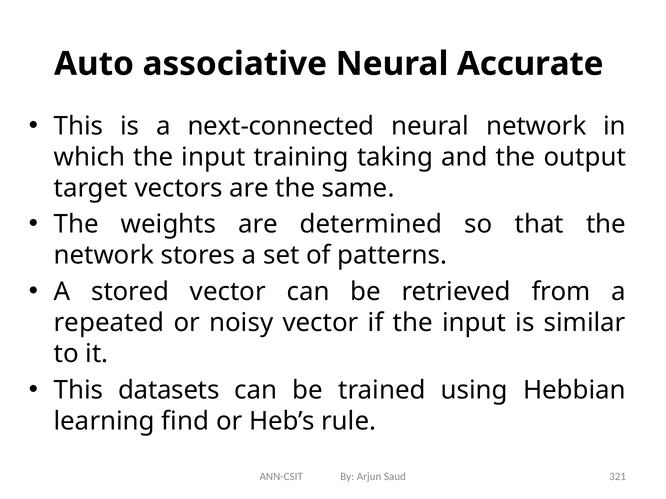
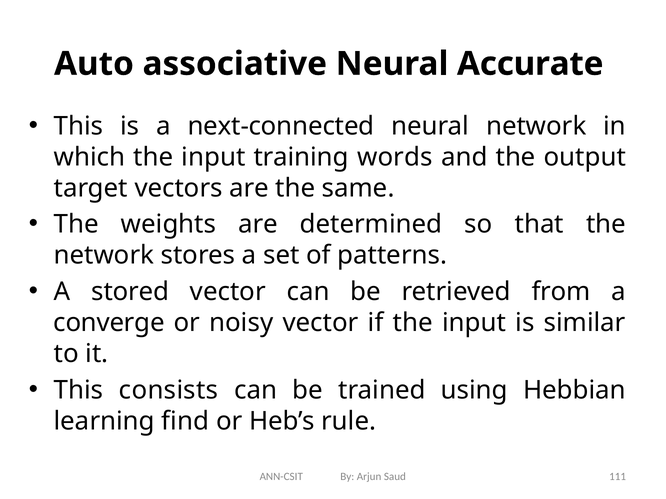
taking: taking -> words
repeated: repeated -> converge
datasets: datasets -> consists
321: 321 -> 111
